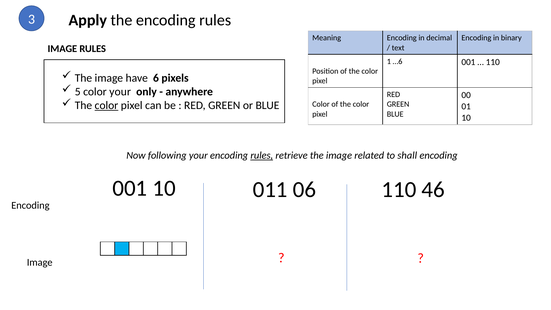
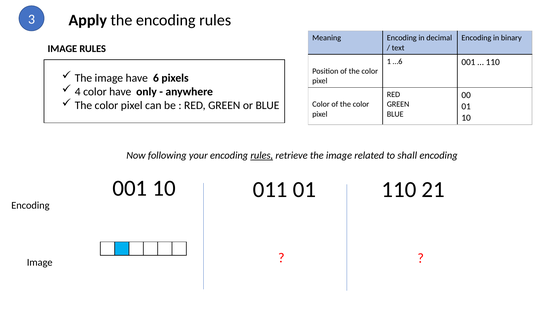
5: 5 -> 4
color your: your -> have
color at (106, 105) underline: present -> none
011 06: 06 -> 01
46: 46 -> 21
